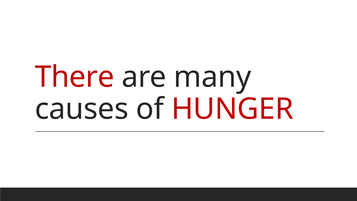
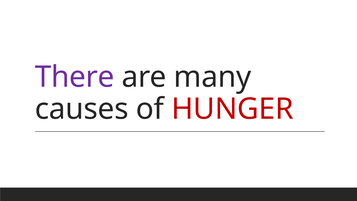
There colour: red -> purple
